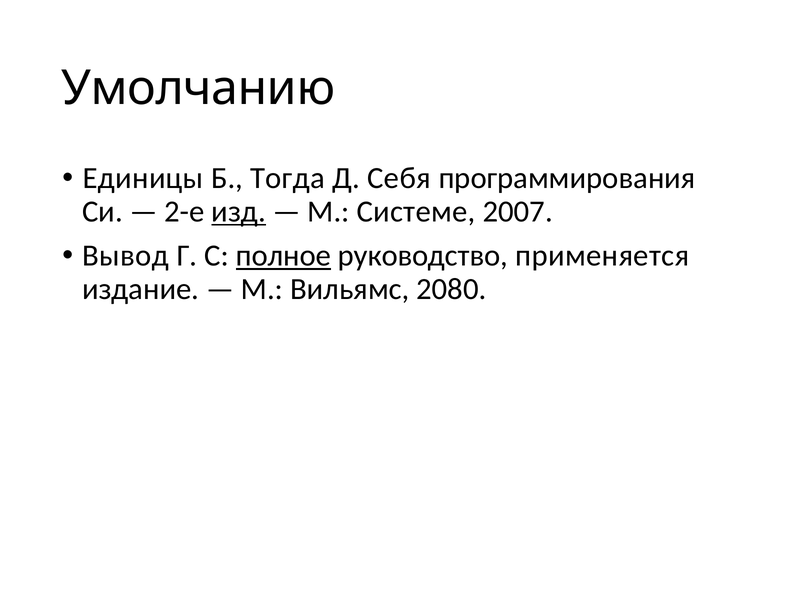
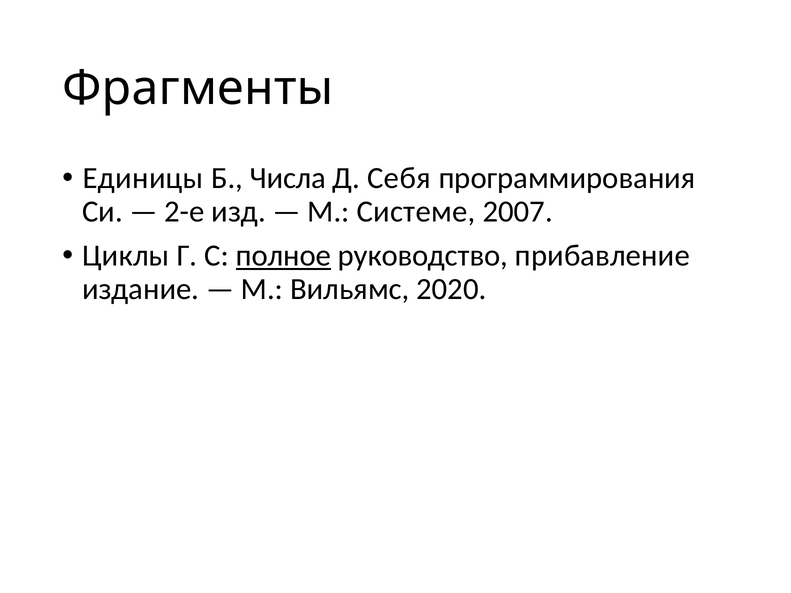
Умолчанию: Умолчанию -> Фрагменты
Тогда: Тогда -> Числа
изд underline: present -> none
Вывод: Вывод -> Циклы
применяется: применяется -> прибавление
2080: 2080 -> 2020
